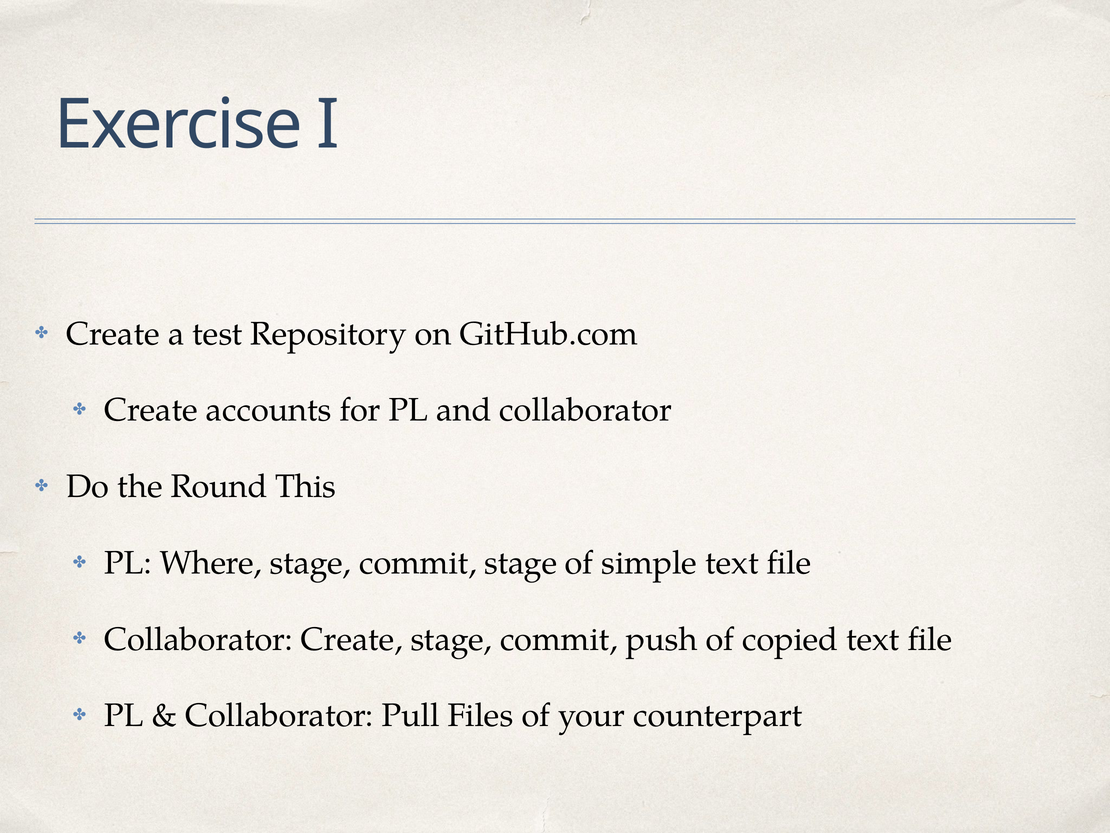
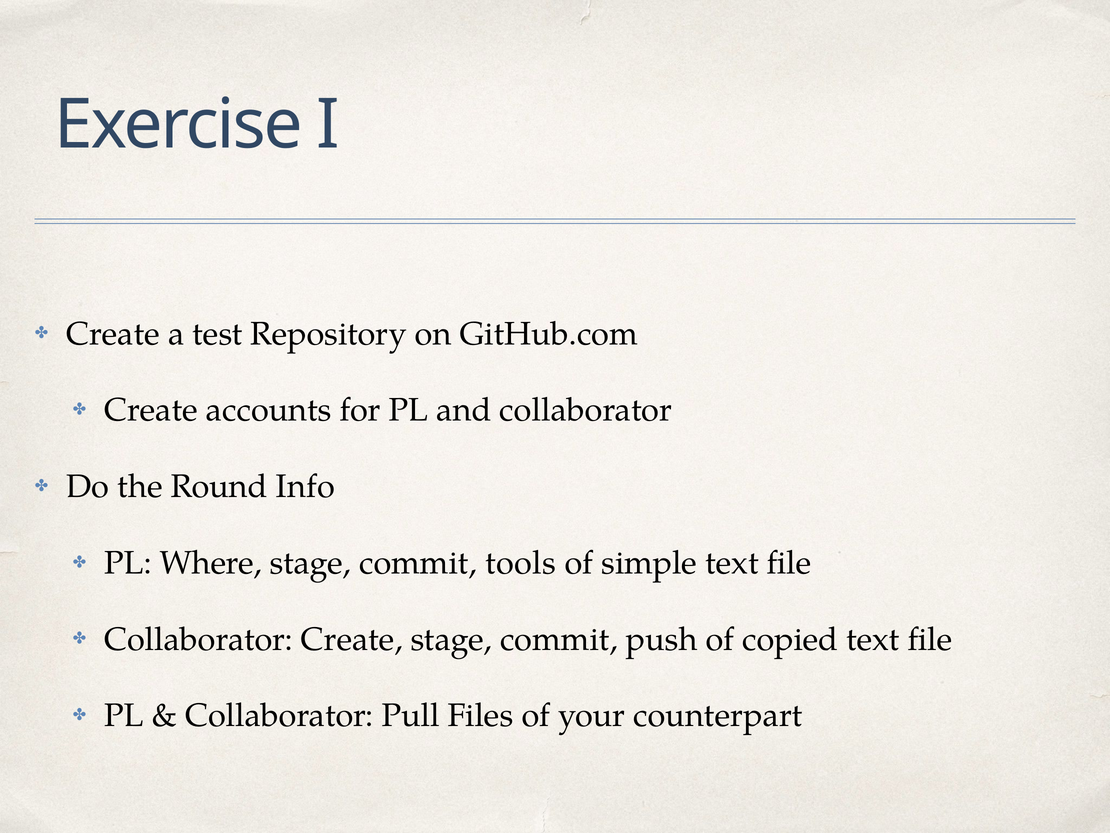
This: This -> Info
commit stage: stage -> tools
